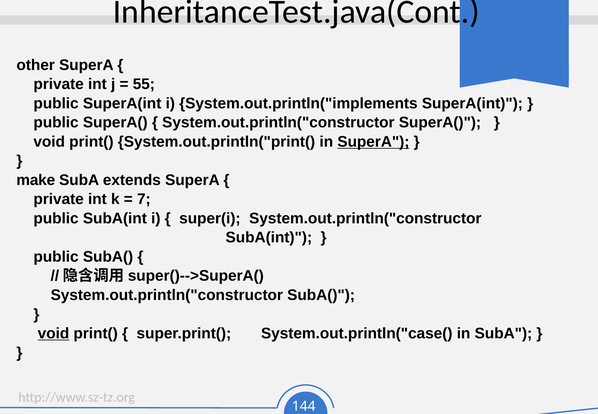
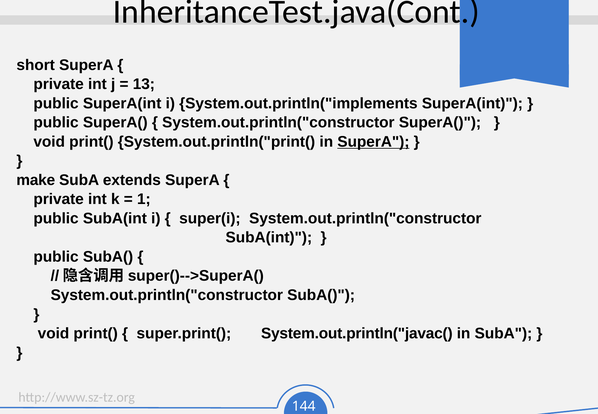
other: other -> short
55: 55 -> 13
7: 7 -> 1
void at (53, 333) underline: present -> none
System.out.println("case(: System.out.println("case( -> System.out.println("javac(
